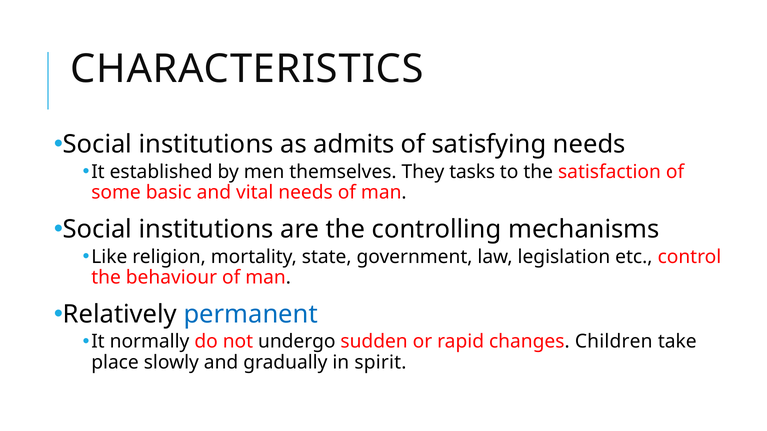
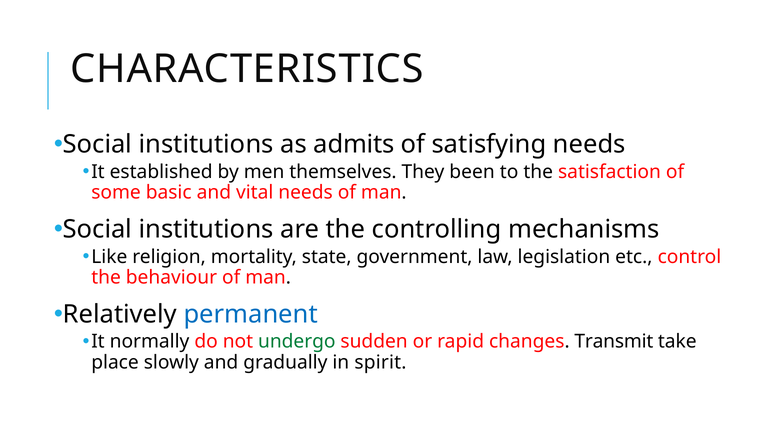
tasks: tasks -> been
undergo colour: black -> green
Children: Children -> Transmit
